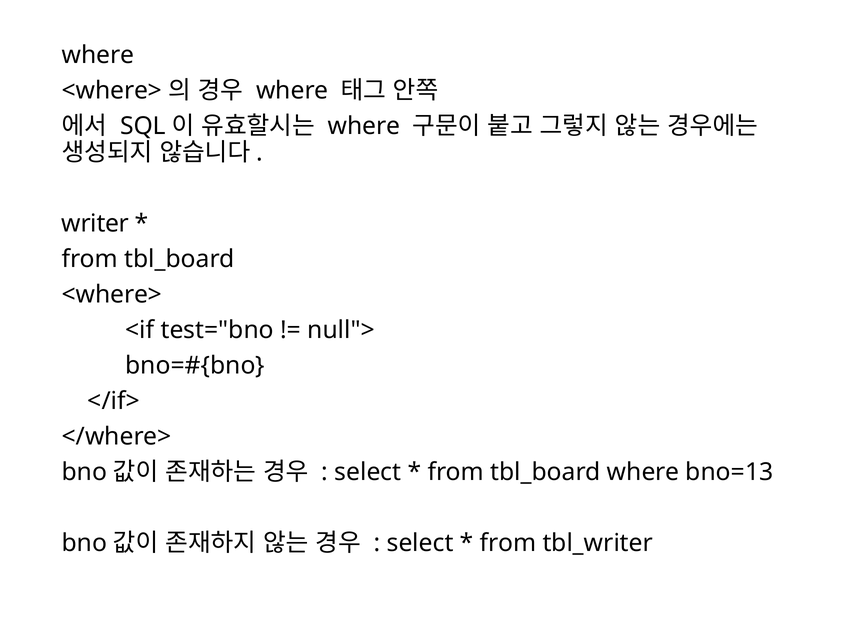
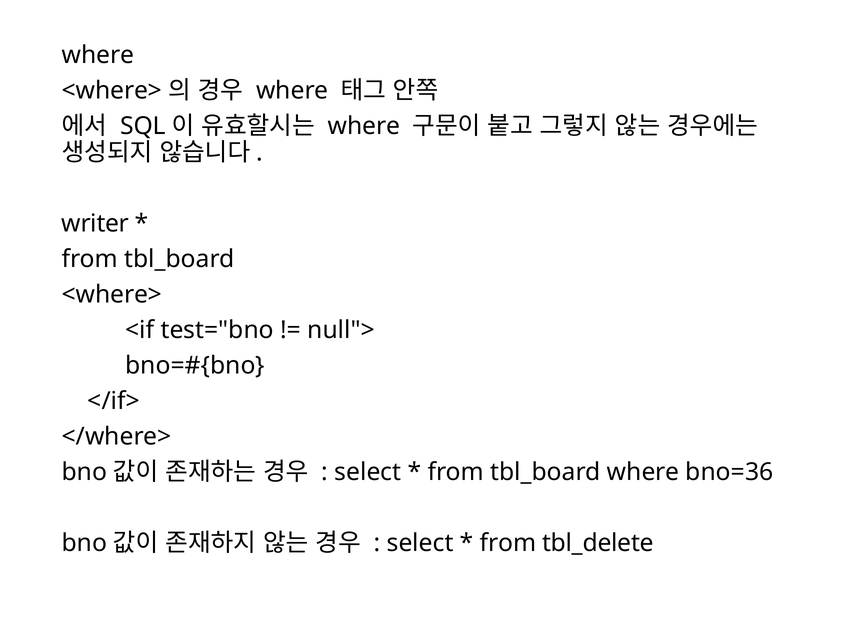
bno=13: bno=13 -> bno=36
tbl_writer: tbl_writer -> tbl_delete
